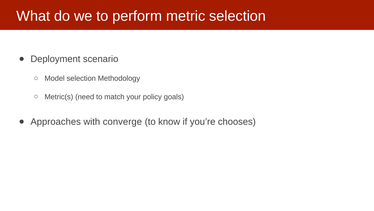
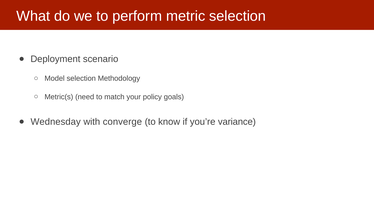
Approaches: Approaches -> Wednesday
chooses: chooses -> variance
